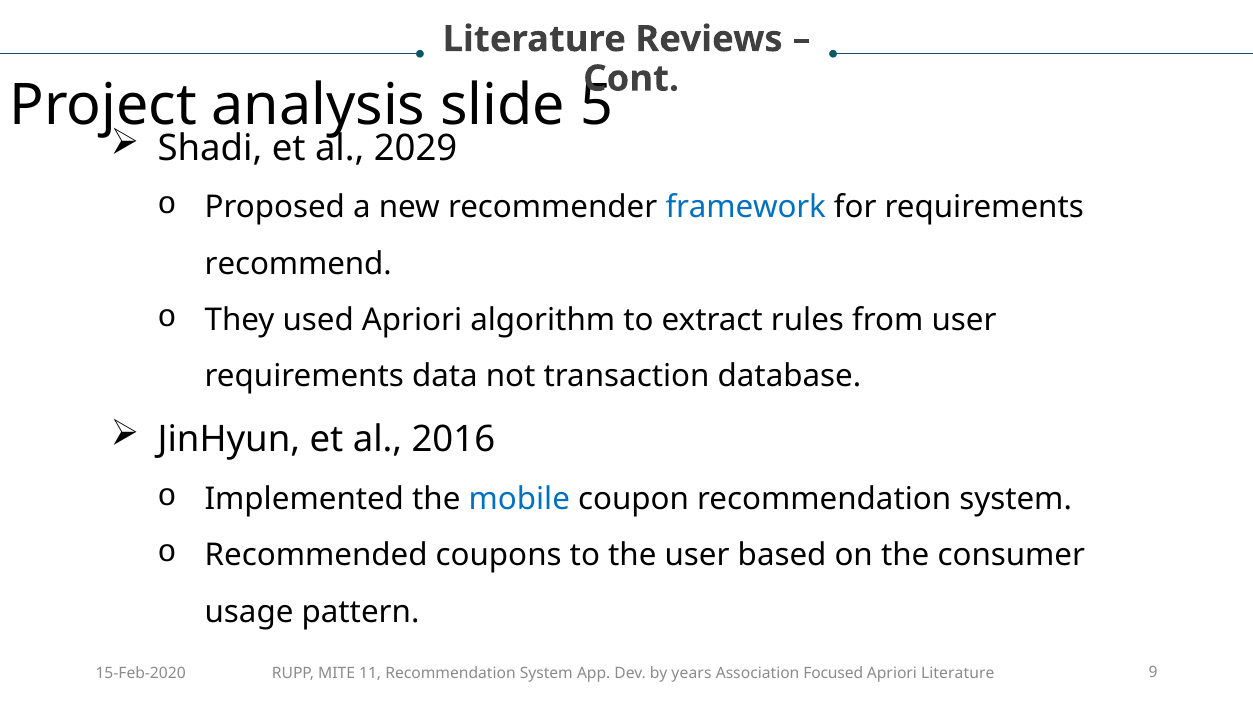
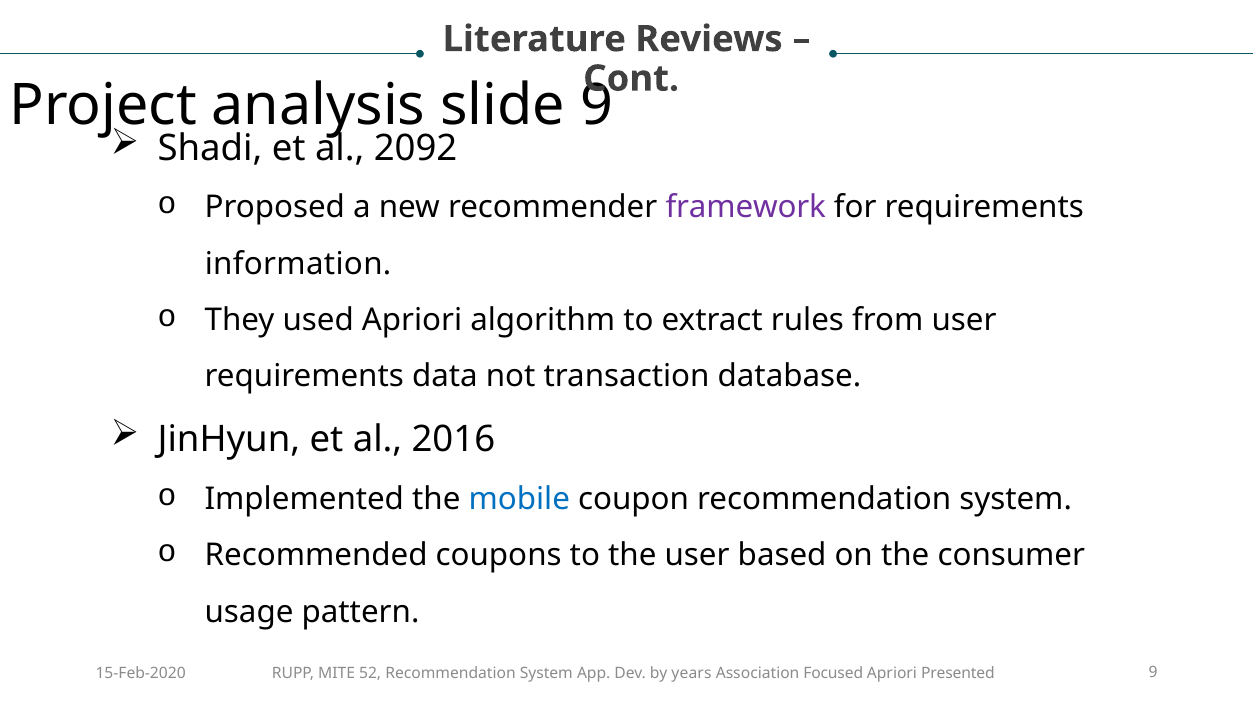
slide 5: 5 -> 9
2029: 2029 -> 2092
framework colour: blue -> purple
recommend: recommend -> information
11: 11 -> 52
Apriori Literature: Literature -> Presented
